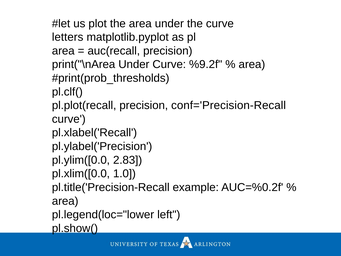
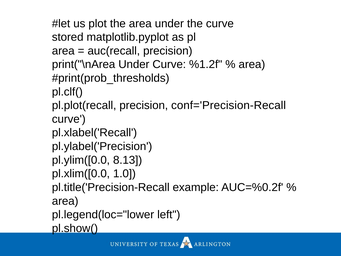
letters: letters -> stored
%9.2f: %9.2f -> %1.2f
2.83: 2.83 -> 8.13
